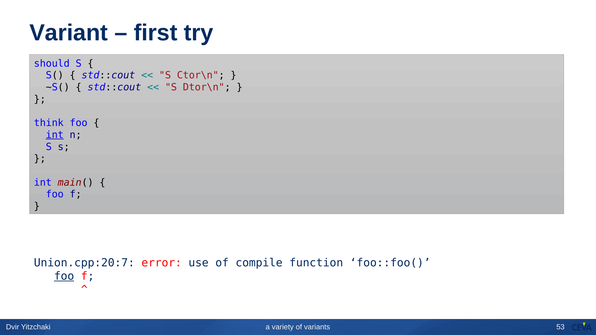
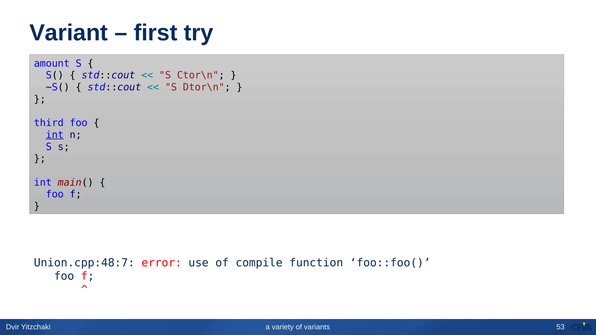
should: should -> amount
think: think -> third
Union.cpp:20:7: Union.cpp:20:7 -> Union.cpp:48:7
foo at (64, 276) underline: present -> none
